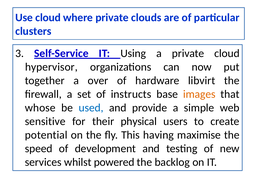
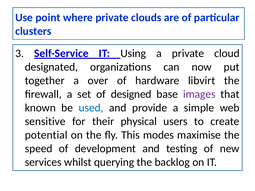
Use cloud: cloud -> point
hypervisor: hypervisor -> designated
instructs: instructs -> designed
images colour: orange -> purple
whose: whose -> known
having: having -> modes
powered: powered -> querying
